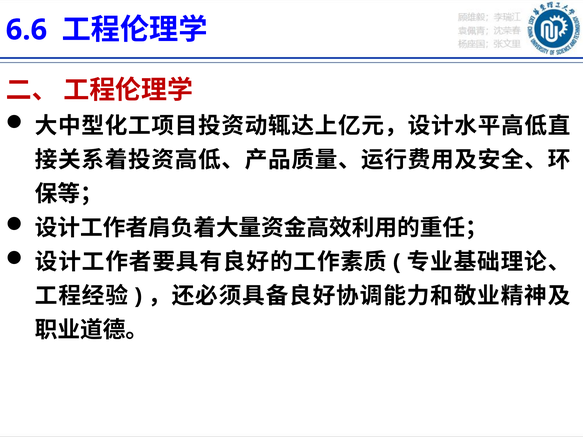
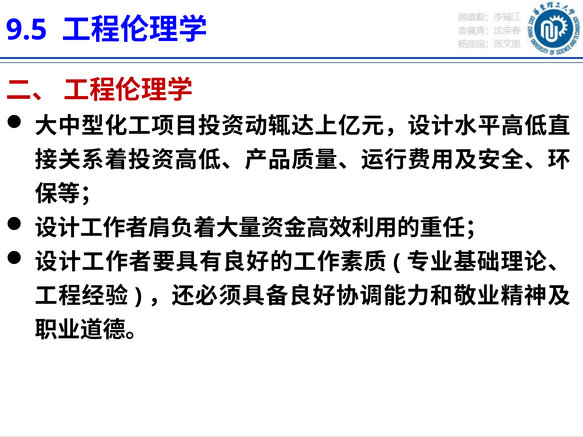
6.6: 6.6 -> 9.5
